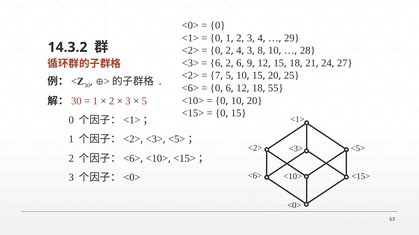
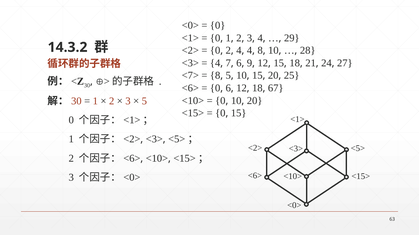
3 at (250, 51): 3 -> 4
6 at (215, 63): 6 -> 4
2 at (228, 63): 2 -> 7
<2> at (190, 76): <2> -> <7>
7 at (215, 76): 7 -> 8
55: 55 -> 67
